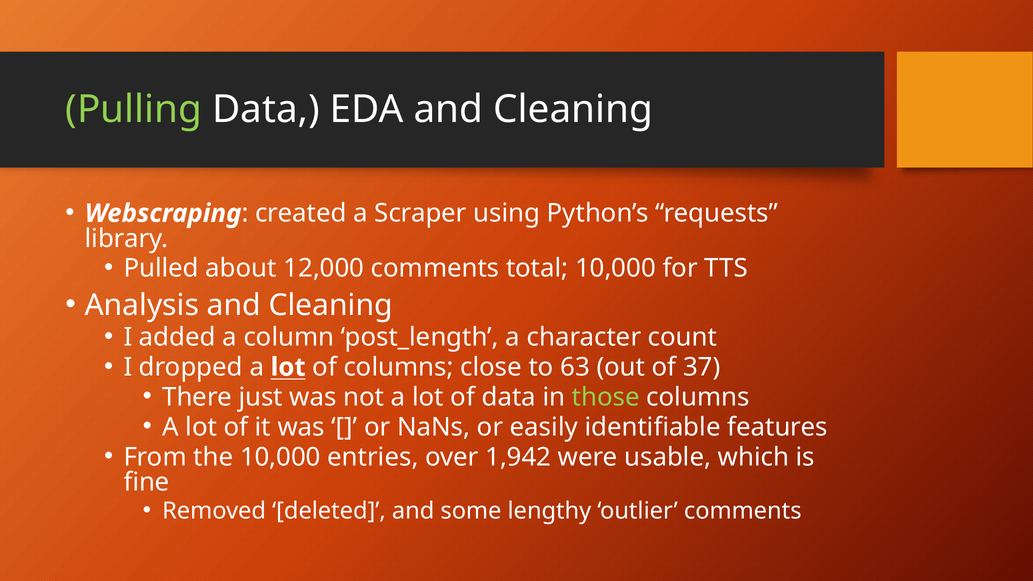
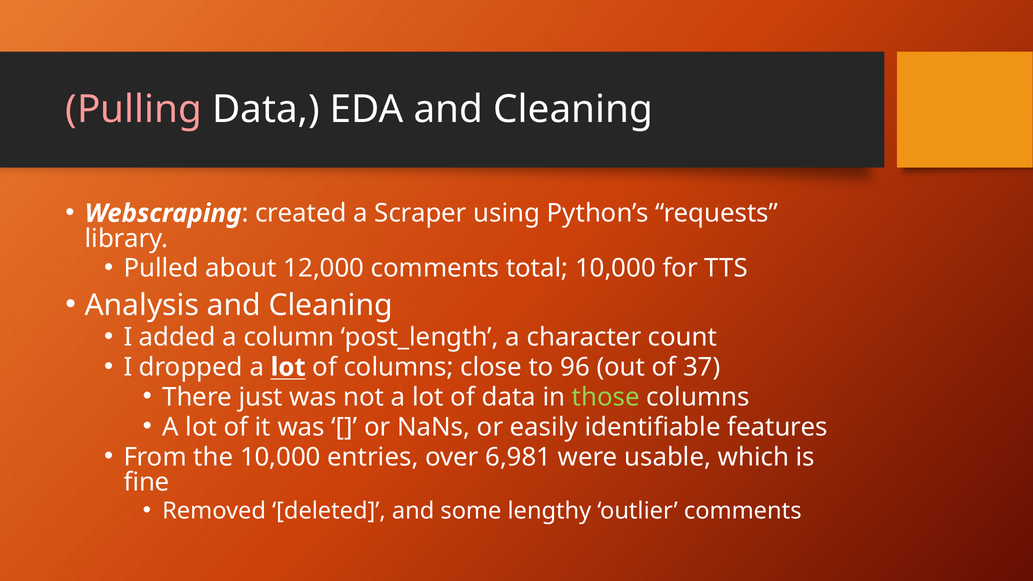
Pulling colour: light green -> pink
63: 63 -> 96
1,942: 1,942 -> 6,981
